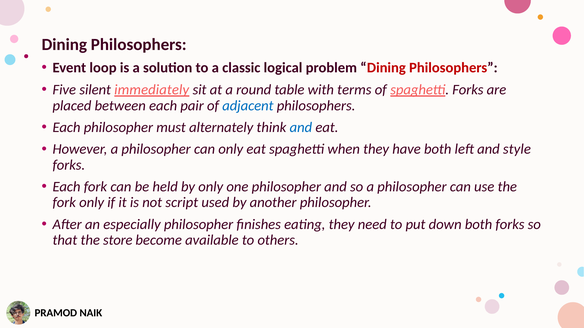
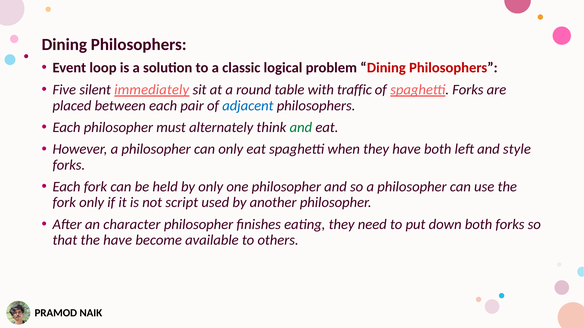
terms: terms -> traffic
and at (301, 128) colour: blue -> green
especially: especially -> character
the store: store -> have
